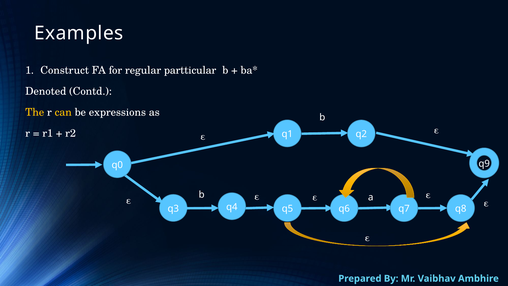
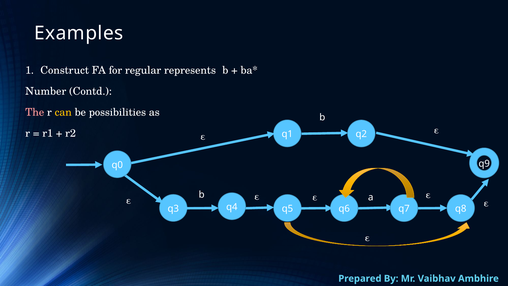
partticular: partticular -> represents
Denoted: Denoted -> Number
The colour: yellow -> pink
expressions: expressions -> possibilities
